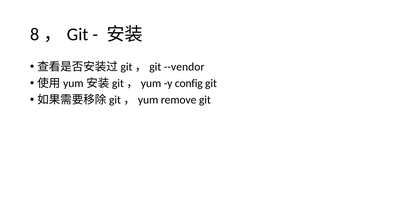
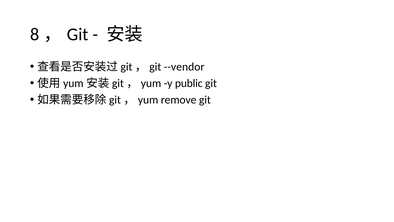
config: config -> public
